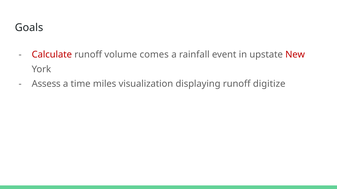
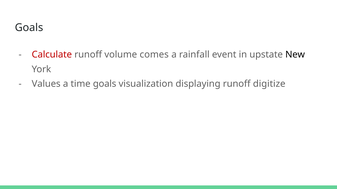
New colour: red -> black
Assess: Assess -> Values
time miles: miles -> goals
